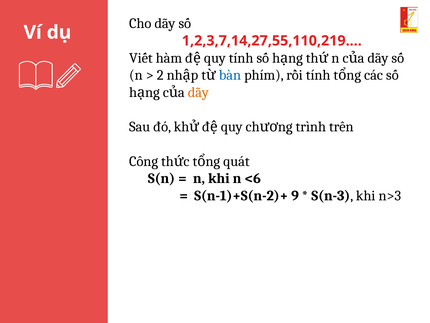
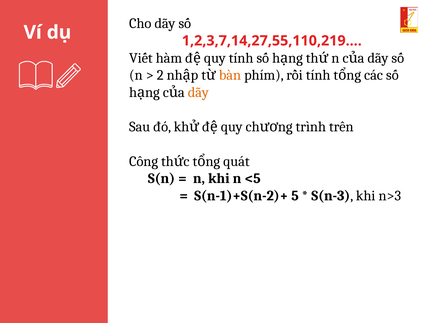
bàn colour: blue -> orange
<6: <6 -> <5
9: 9 -> 5
